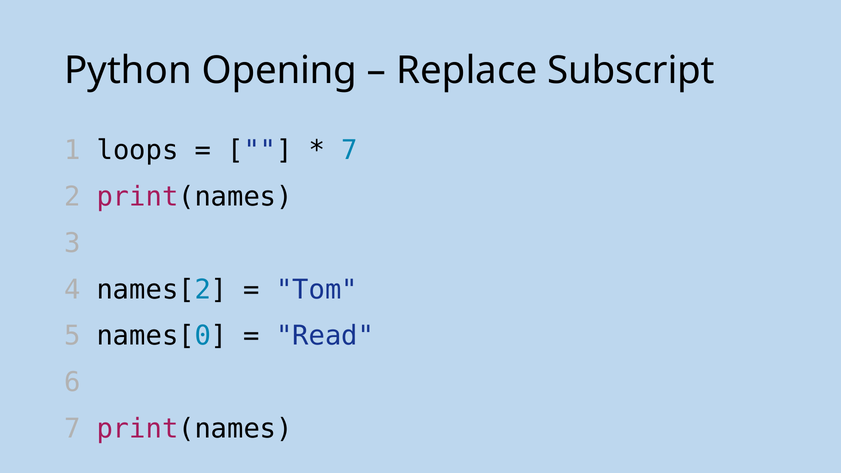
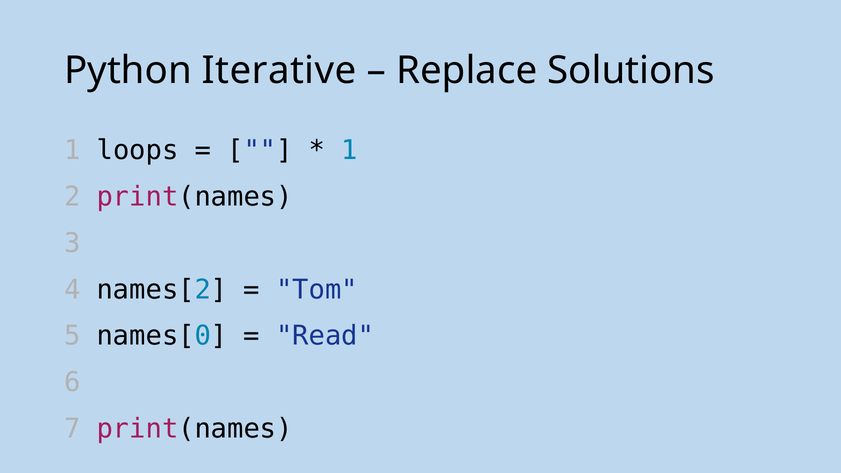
Opening: Opening -> Iterative
Subscript: Subscript -> Solutions
7 at (350, 151): 7 -> 1
